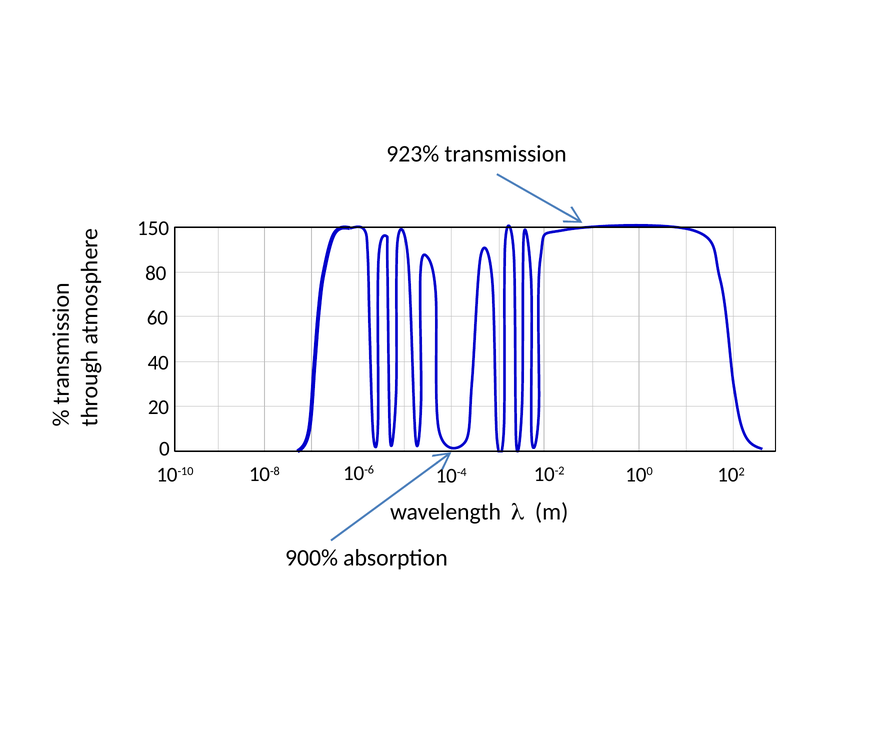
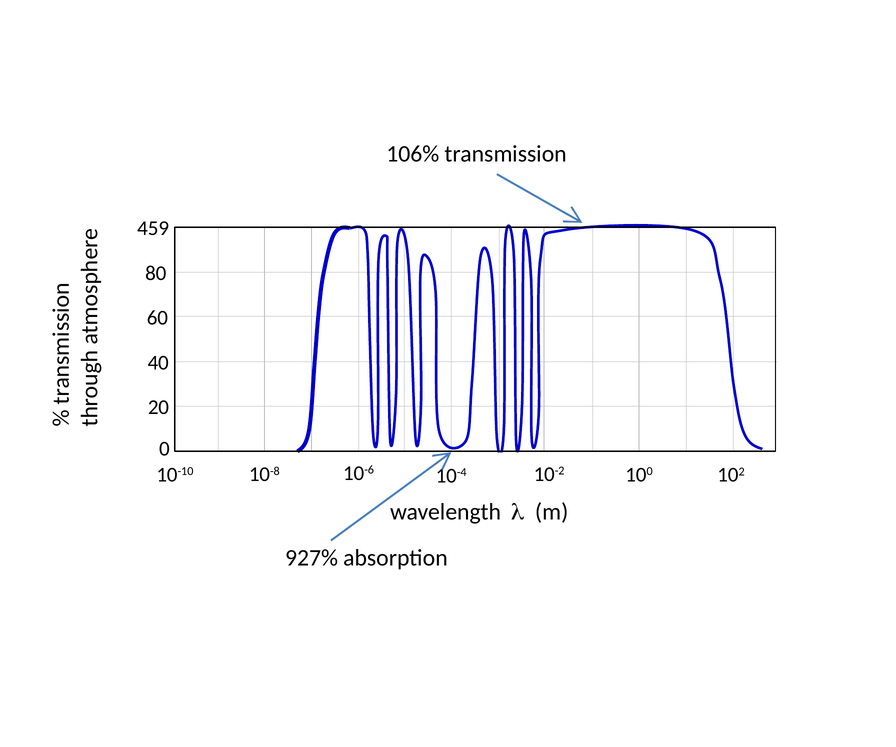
923%: 923% -> 106%
150: 150 -> 459
900%: 900% -> 927%
